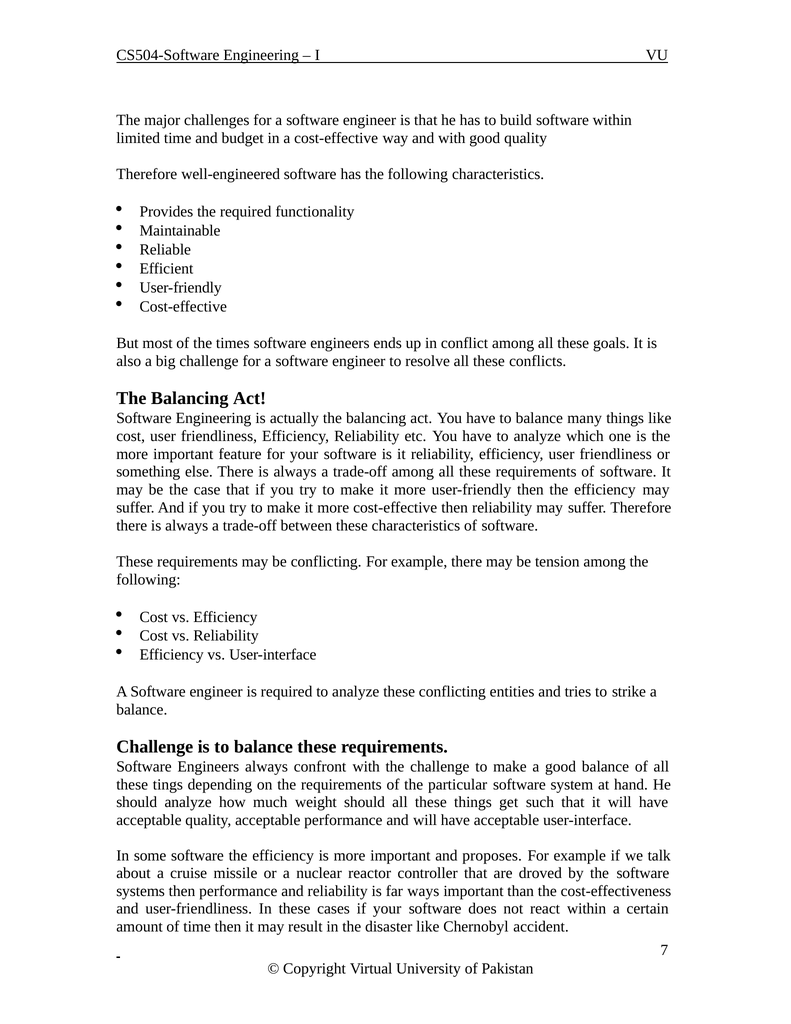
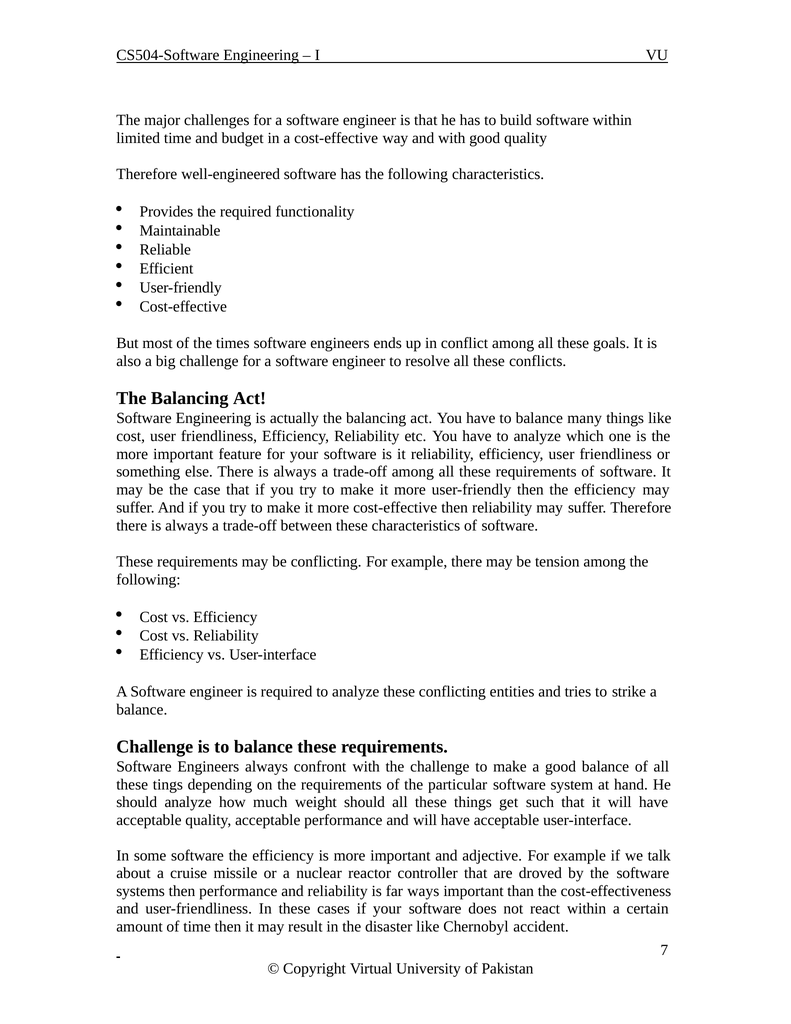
proposes: proposes -> adjective
